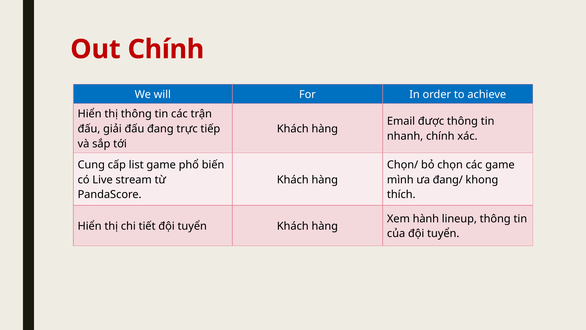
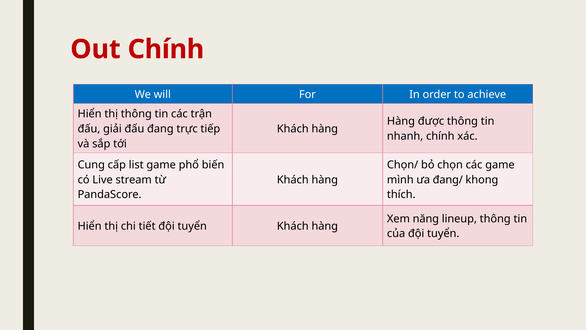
Email at (401, 121): Email -> Hàng
hành: hành -> năng
